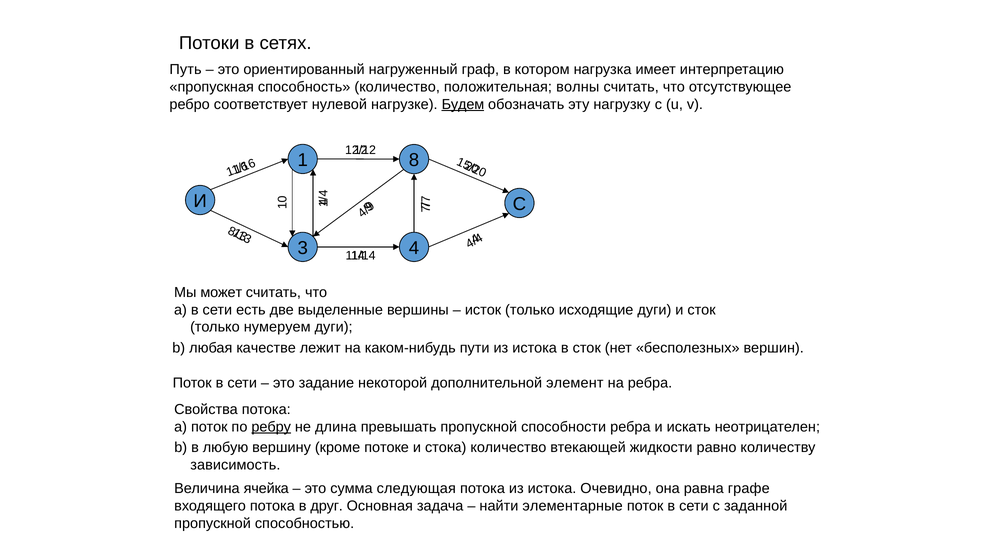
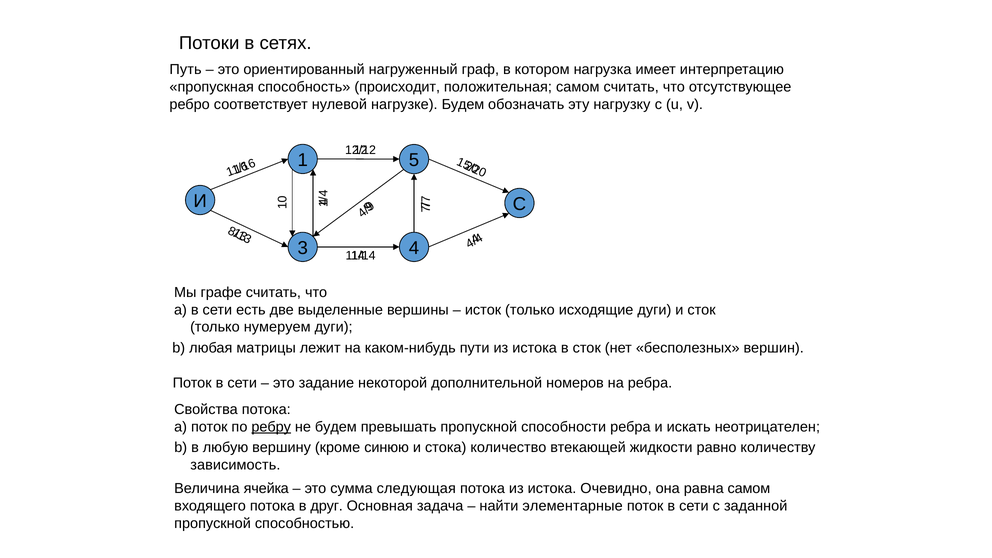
способность количество: количество -> происходит
положительная волны: волны -> самом
Будем at (463, 104) underline: present -> none
8 at (414, 160): 8 -> 5
может: может -> графе
качестве: качестве -> матрицы
элемент: элемент -> номеров
не длина: длина -> будем
потоке: потоке -> синюю
равна графе: графе -> самом
